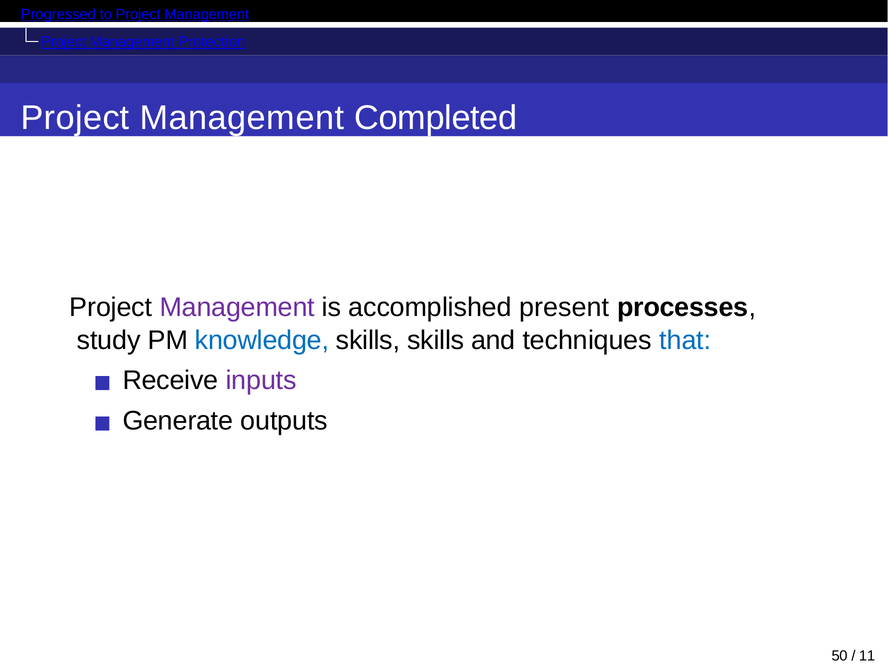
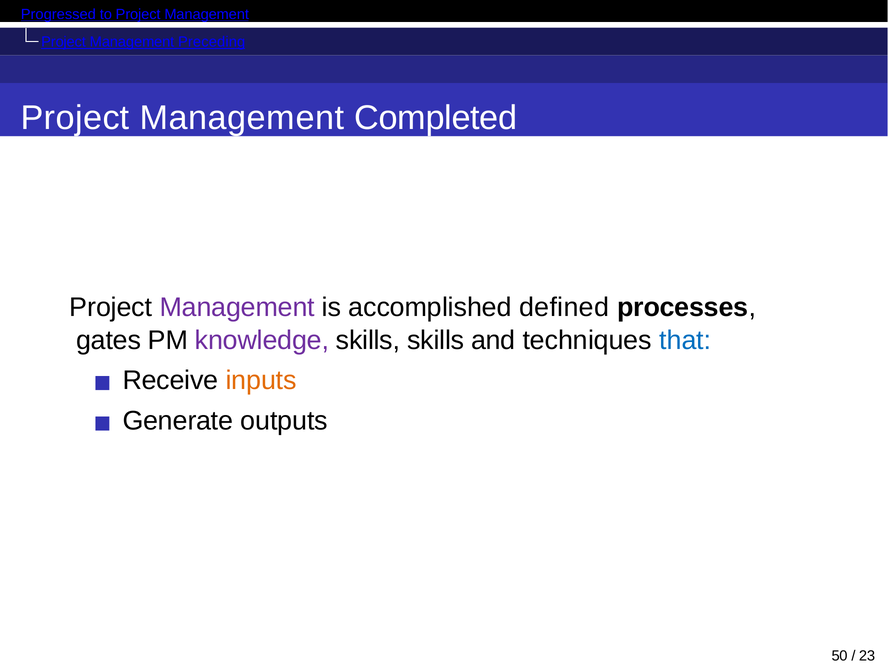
Protection: Protection -> Preceding
present: present -> defined
study: study -> gates
knowledge colour: blue -> purple
inputs colour: purple -> orange
11: 11 -> 23
